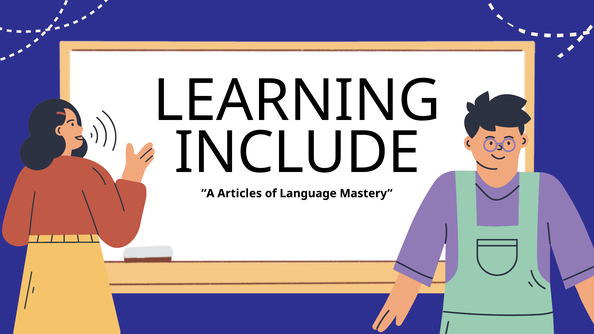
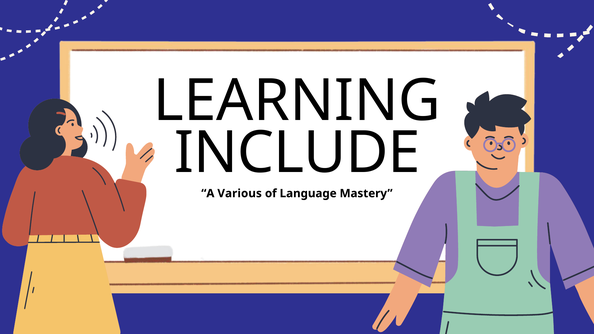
Articles: Articles -> Various
